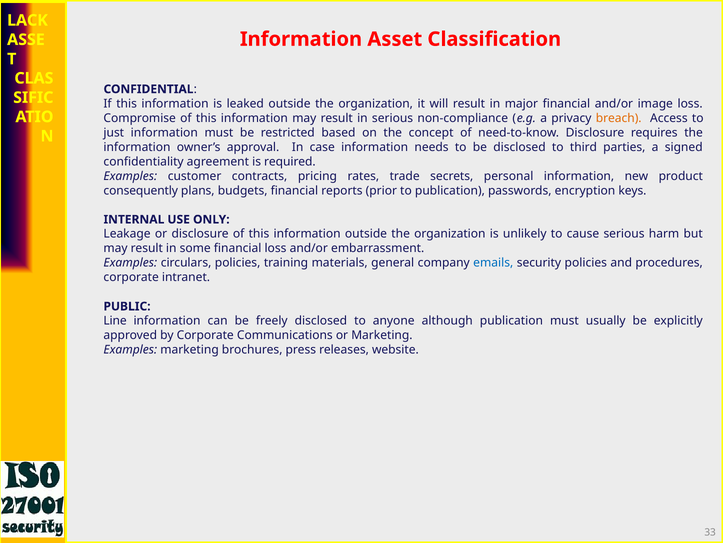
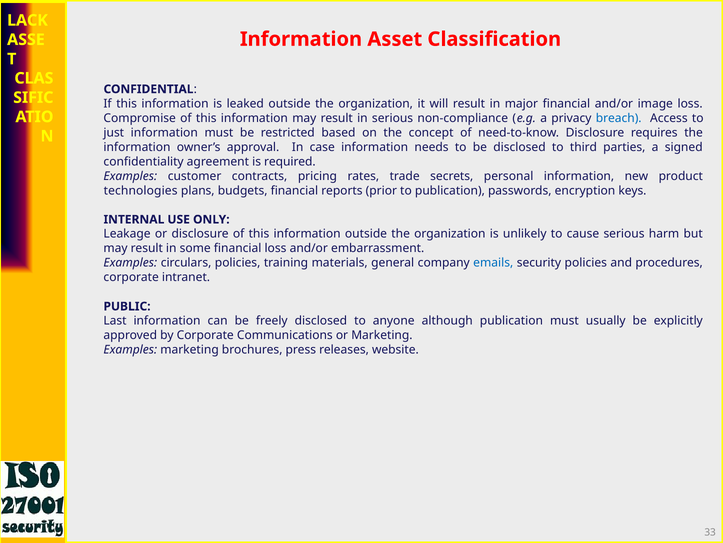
breach colour: orange -> blue
consequently: consequently -> technologies
Line: Line -> Last
